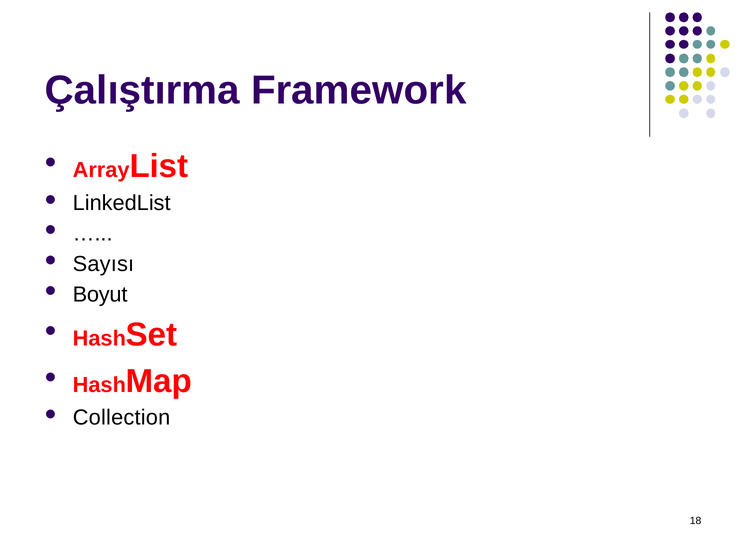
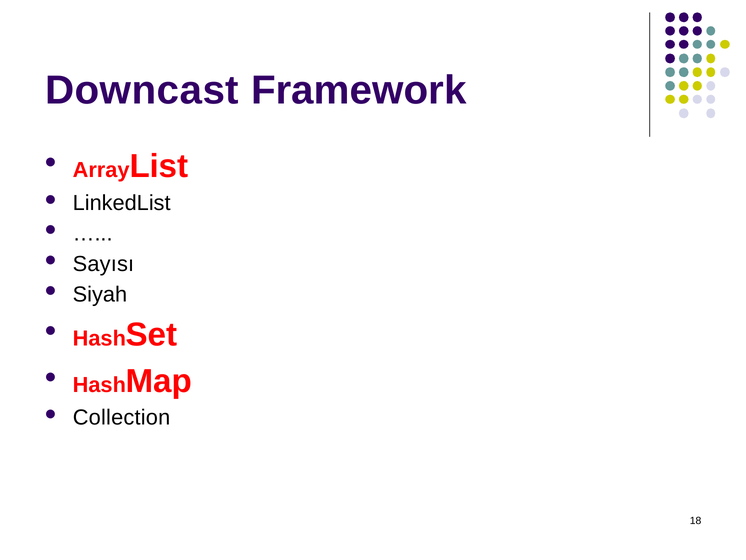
Çalıştırma: Çalıştırma -> Downcast
Boyut: Boyut -> Siyah
